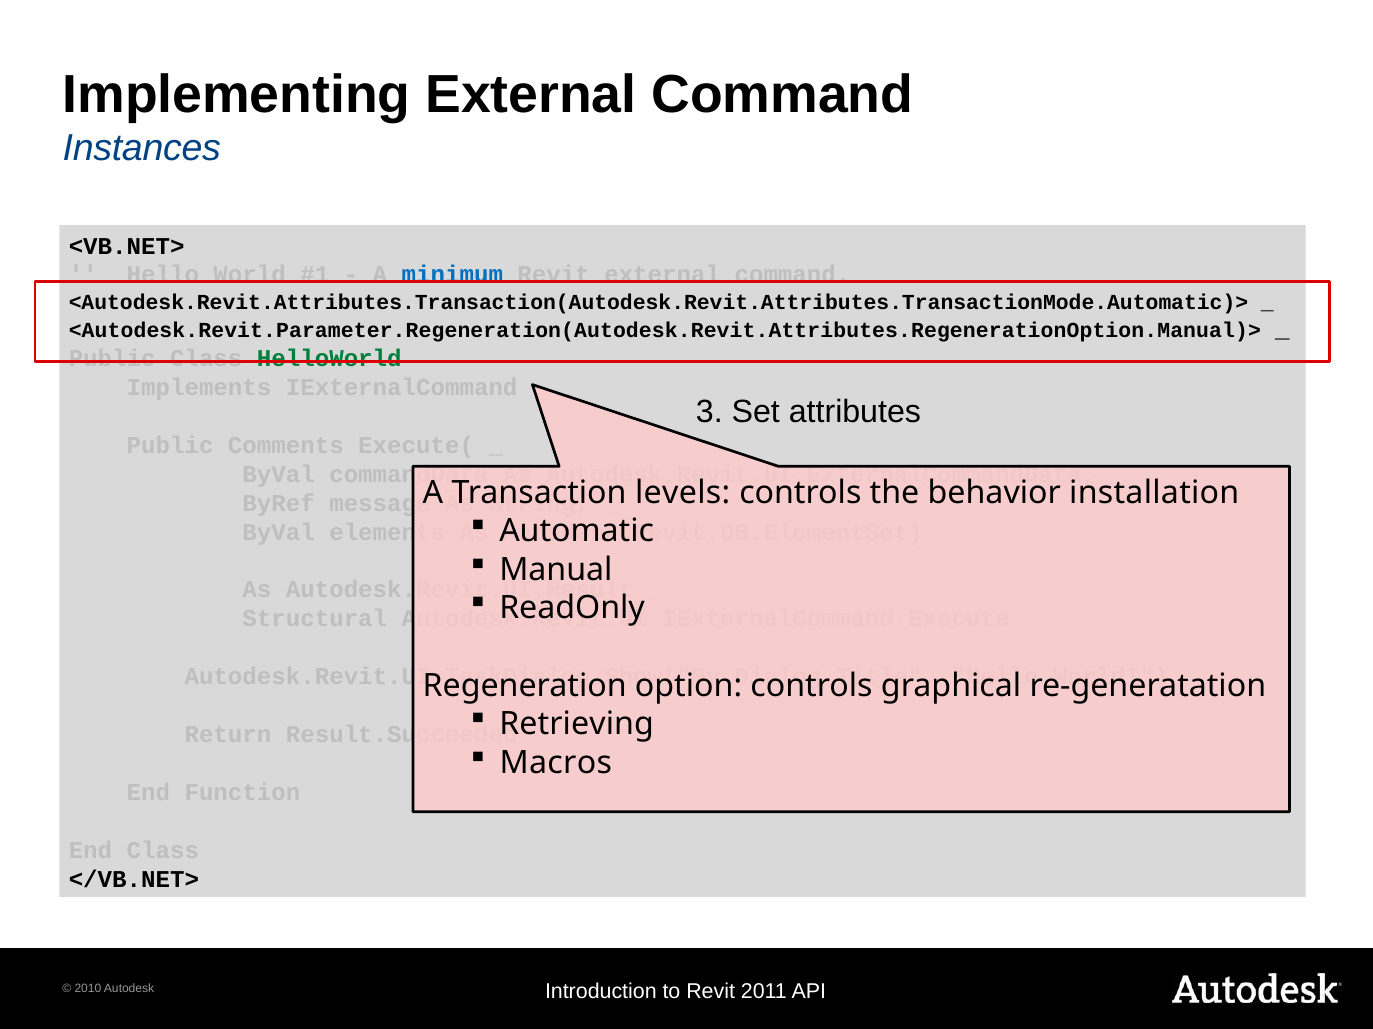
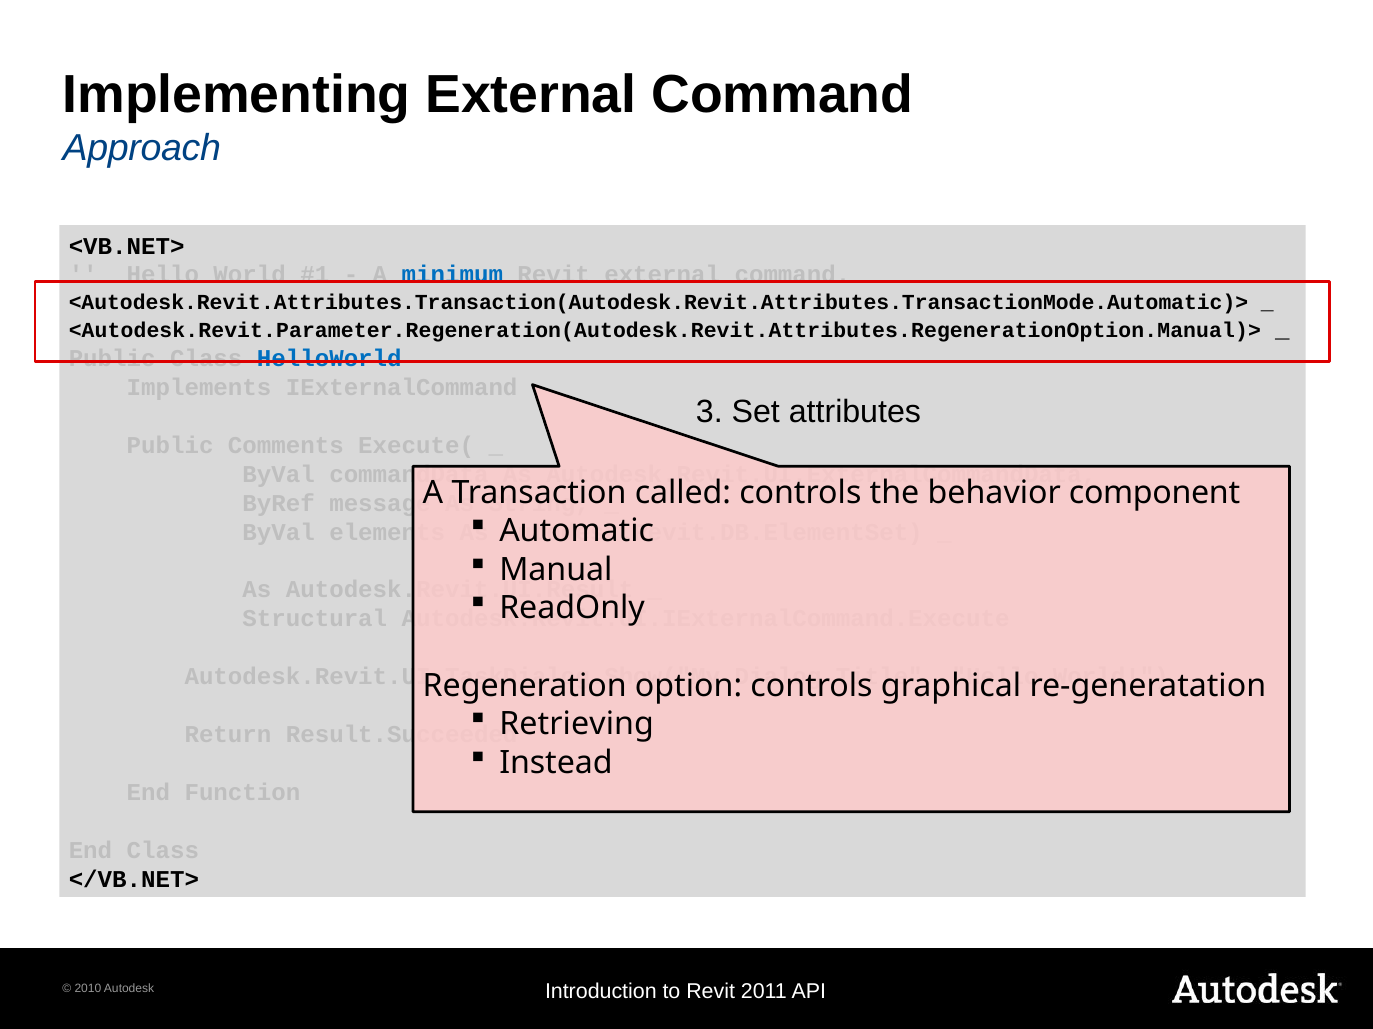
Instances: Instances -> Approach
HelloWorld colour: green -> blue
levels: levels -> called
installation: installation -> component
Macros: Macros -> Instead
